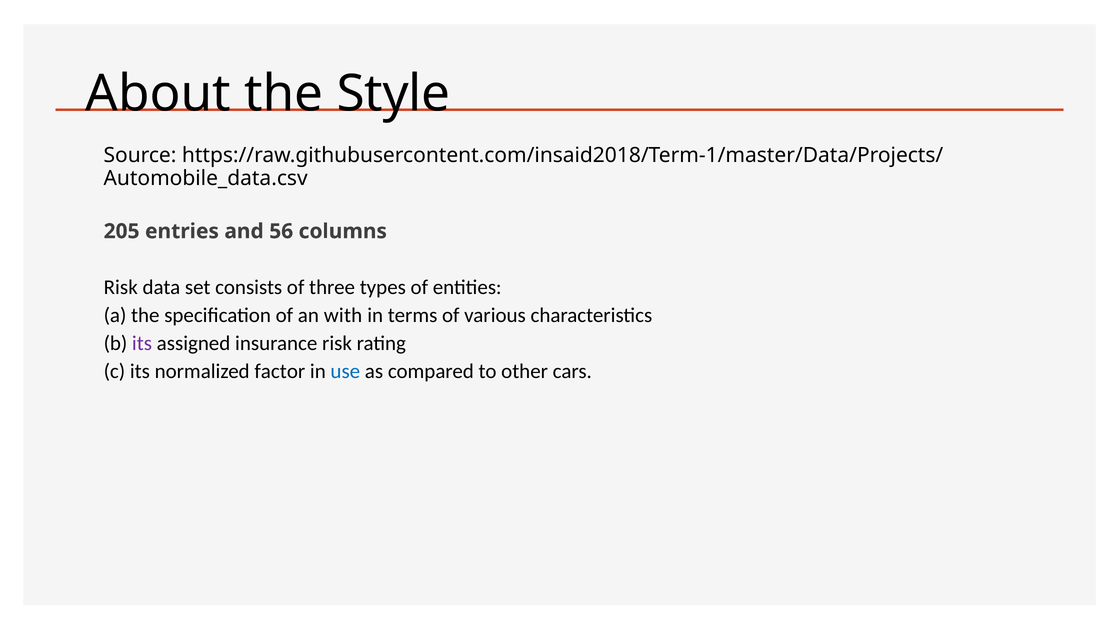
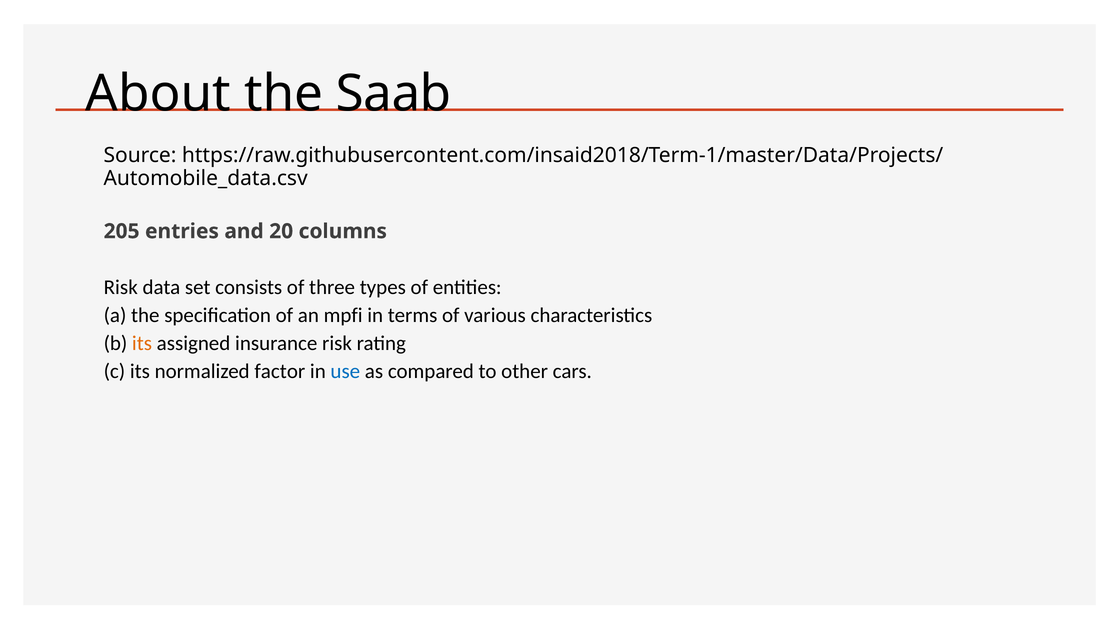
Style: Style -> Saab
56: 56 -> 20
with: with -> mpfi
its at (142, 343) colour: purple -> orange
